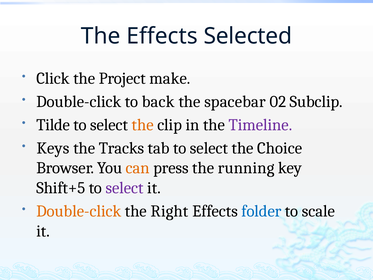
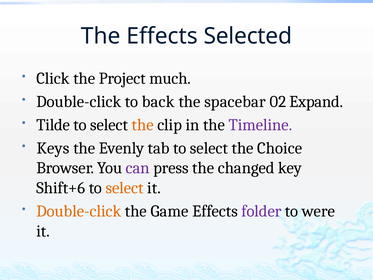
make: make -> much
Subclip: Subclip -> Expand
Tracks: Tracks -> Evenly
can colour: orange -> purple
running: running -> changed
Shift+5: Shift+5 -> Shift+6
select at (125, 188) colour: purple -> orange
Right: Right -> Game
folder colour: blue -> purple
scale: scale -> were
